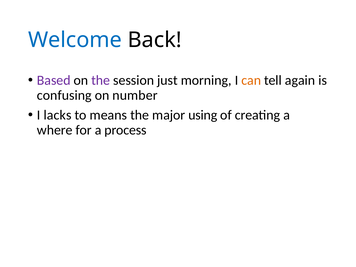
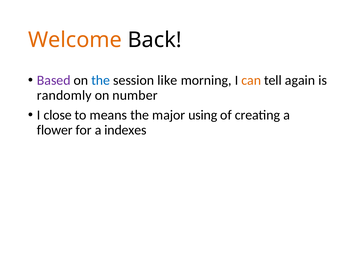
Welcome colour: blue -> orange
the at (101, 80) colour: purple -> blue
just: just -> like
confusing: confusing -> randomly
lacks: lacks -> close
where: where -> flower
process: process -> indexes
